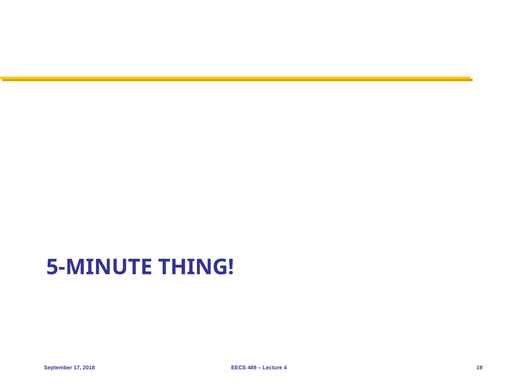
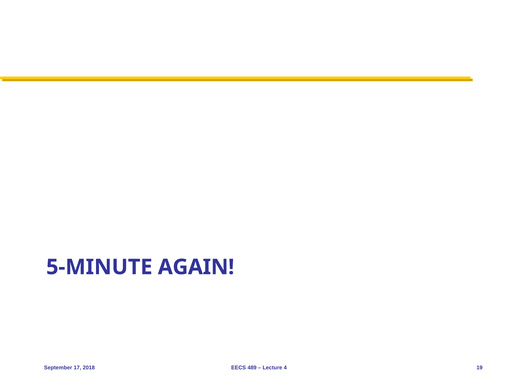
THING: THING -> AGAIN
